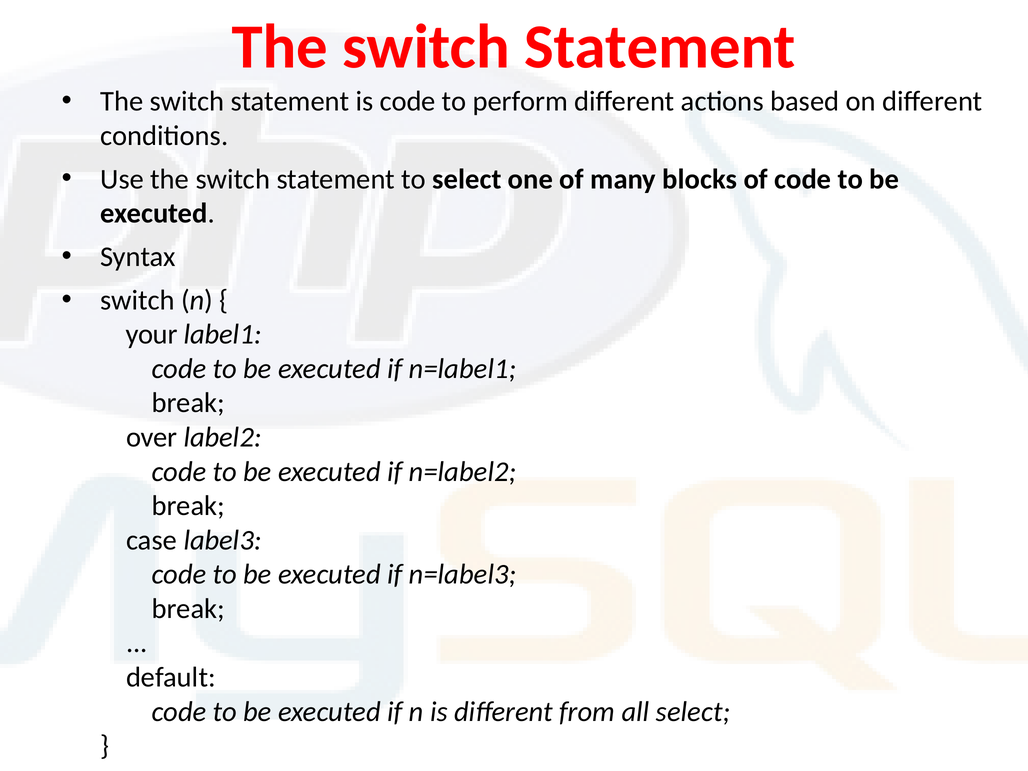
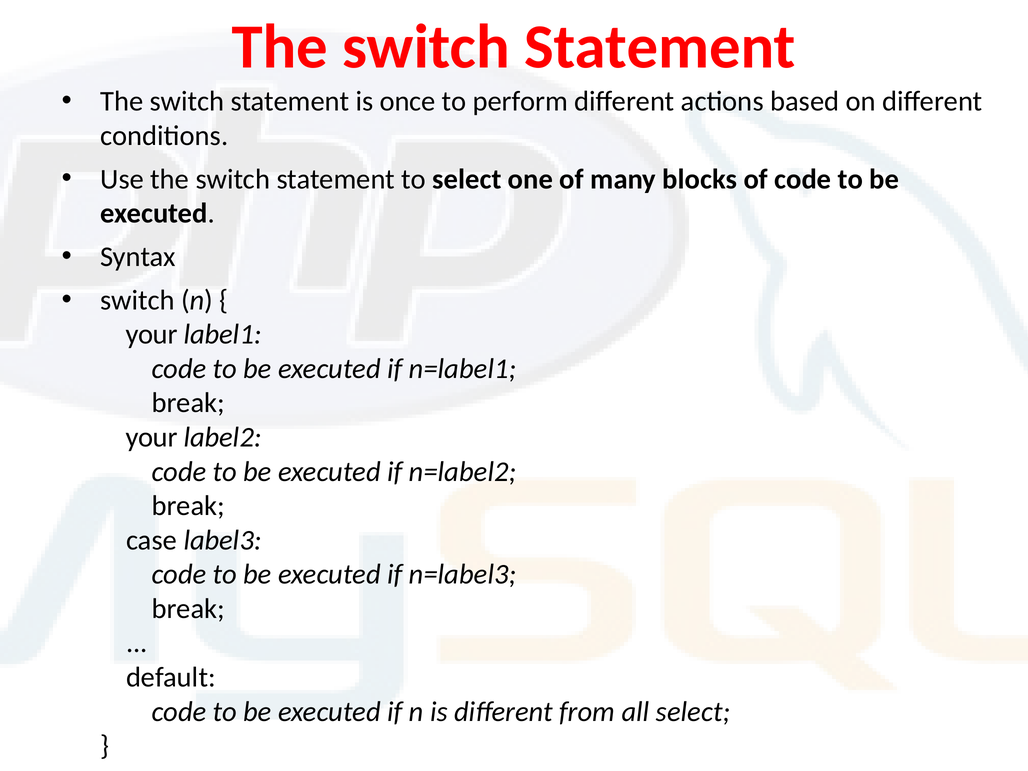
is code: code -> once
over at (152, 437): over -> your
